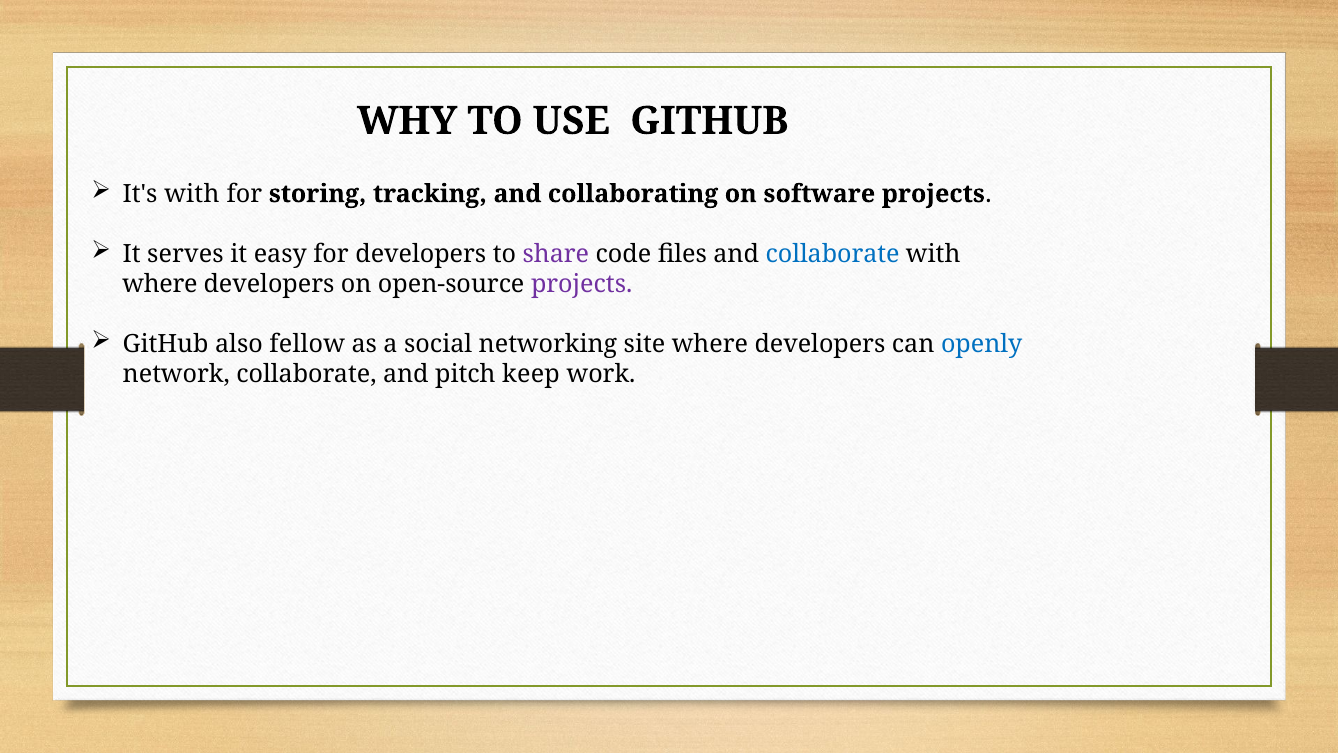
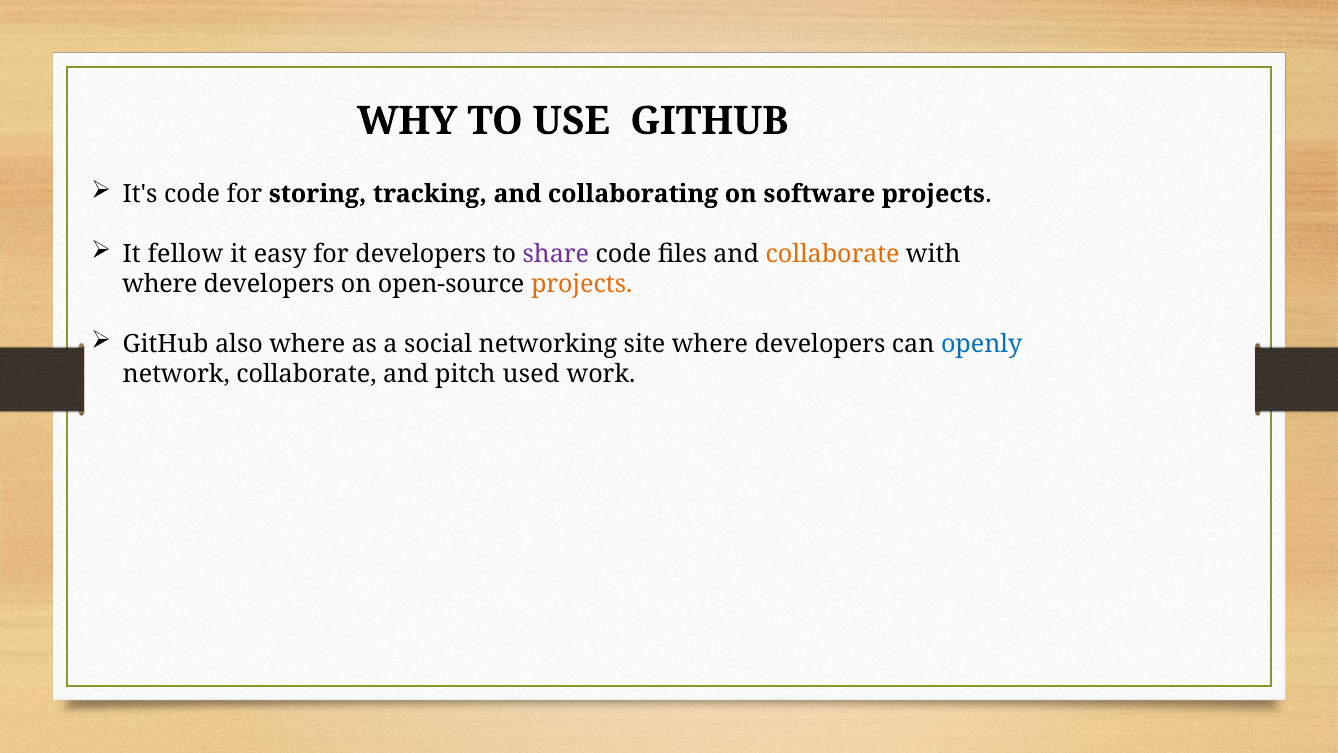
It's with: with -> code
serves: serves -> fellow
collaborate at (833, 254) colour: blue -> orange
projects at (582, 284) colour: purple -> orange
also fellow: fellow -> where
keep: keep -> used
